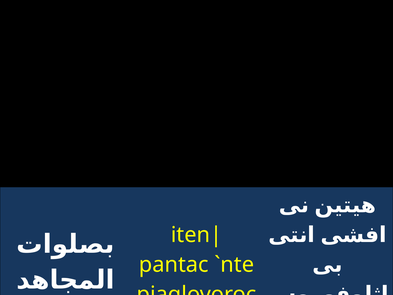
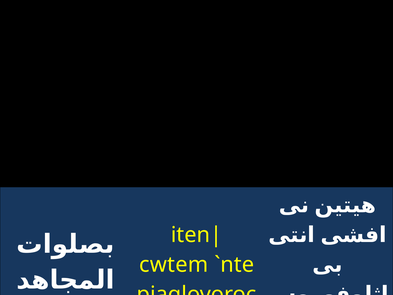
pantac: pantac -> cwtem
